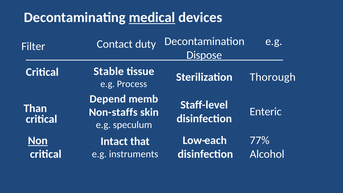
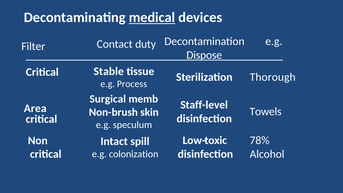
Depend: Depend -> Surgical
Than: Than -> Area
Enteric: Enteric -> Towels
staffs: staffs -> brush
each: each -> toxic
77%: 77% -> 78%
Non at (38, 141) underline: present -> none
that: that -> spill
instruments: instruments -> colonization
